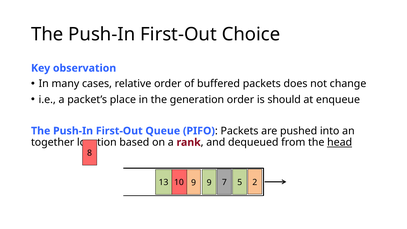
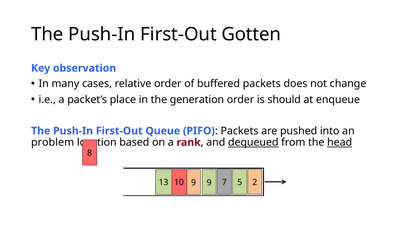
Choice: Choice -> Gotten
together: together -> problem
dequeued underline: none -> present
